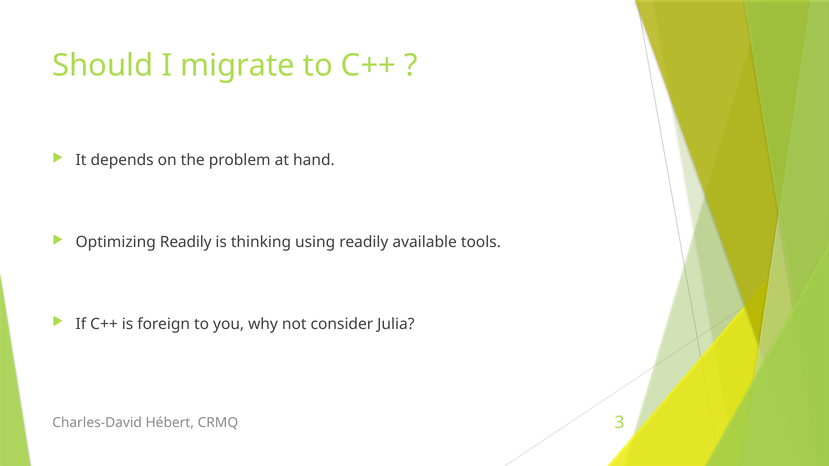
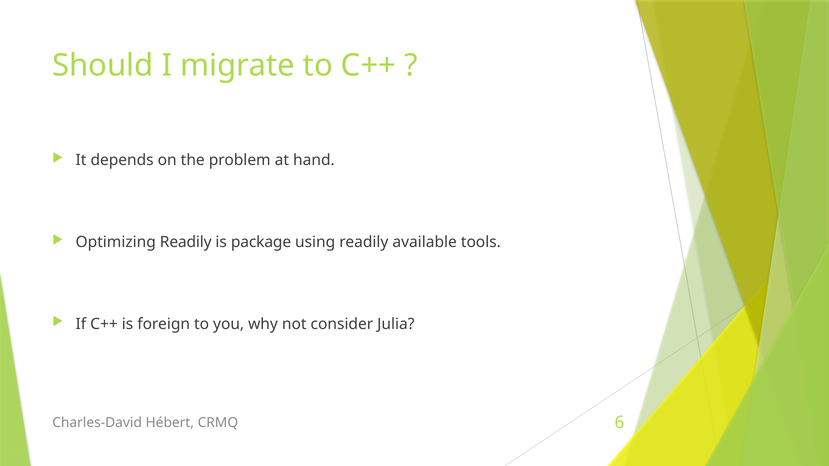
thinking: thinking -> package
3: 3 -> 6
